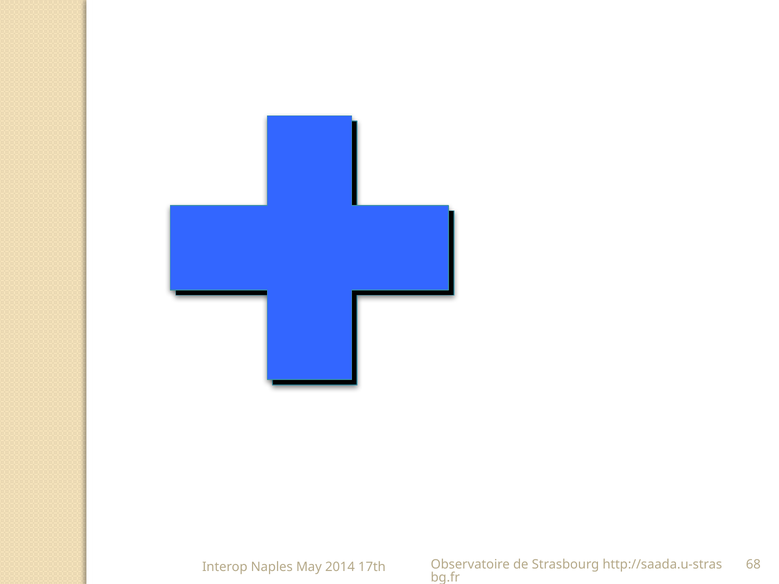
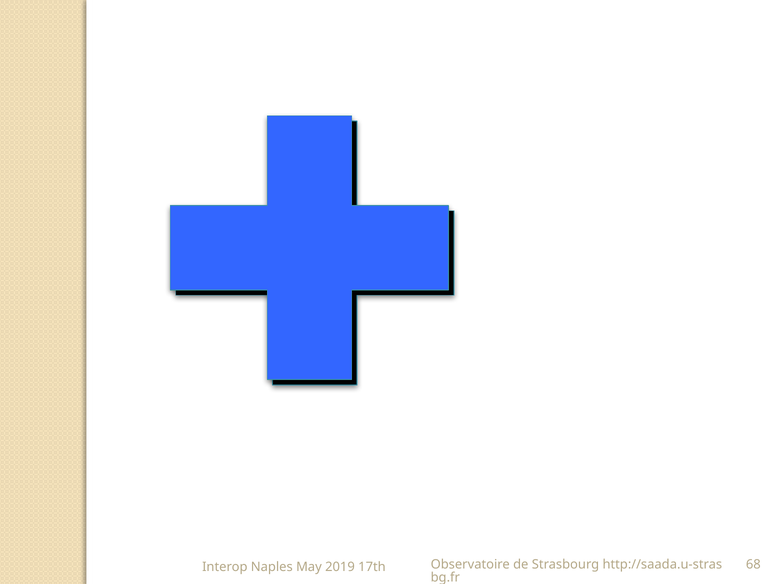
2014: 2014 -> 2019
